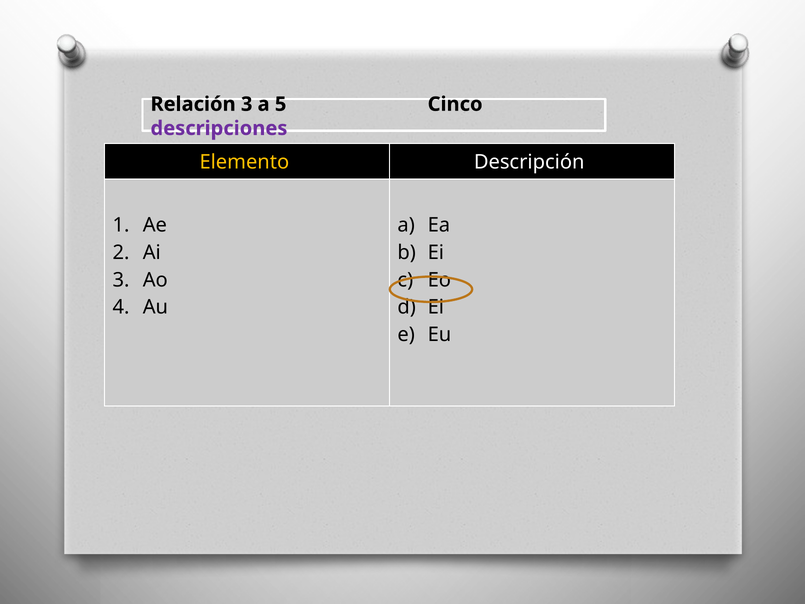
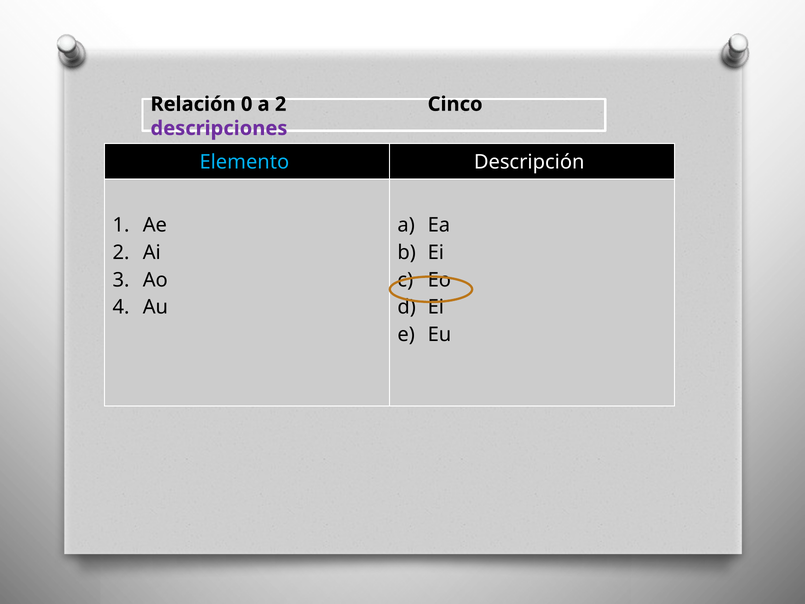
Relación 3: 3 -> 0
a 5: 5 -> 2
Elemento colour: yellow -> light blue
